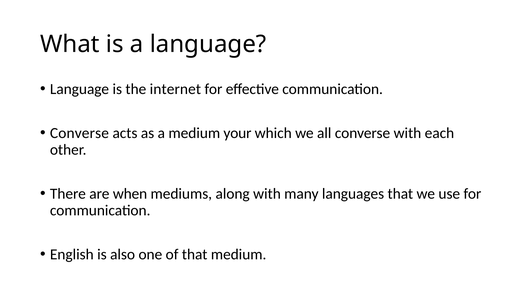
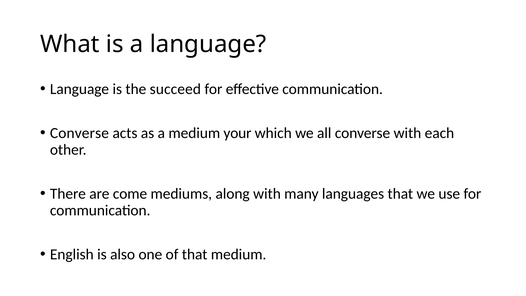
internet: internet -> succeed
when: when -> come
